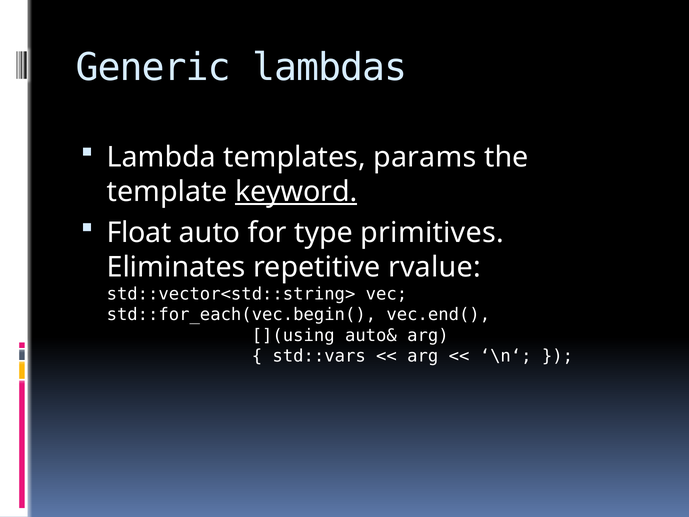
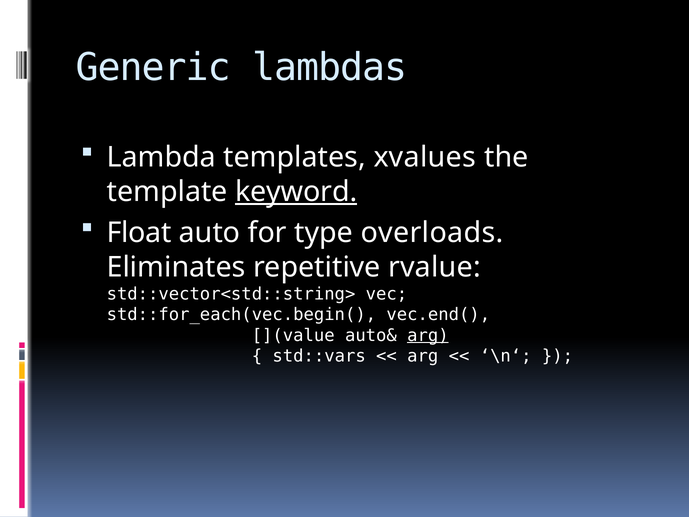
params: params -> xvalues
primitives: primitives -> overloads
](using: ](using -> ](value
arg at (428, 335) underline: none -> present
